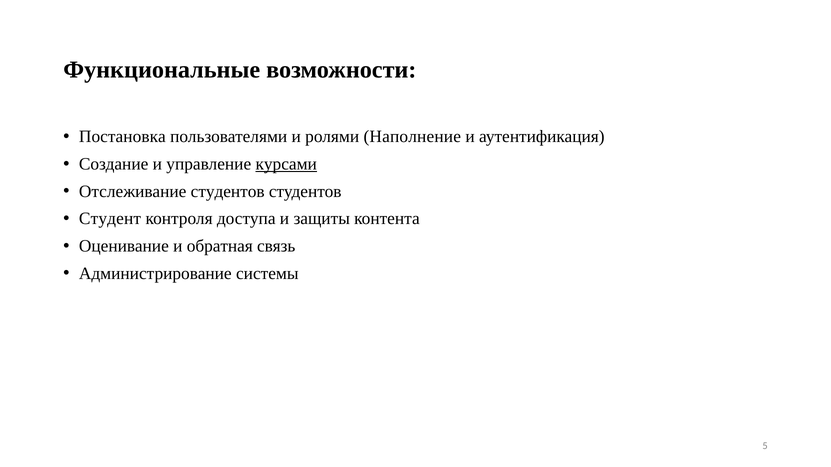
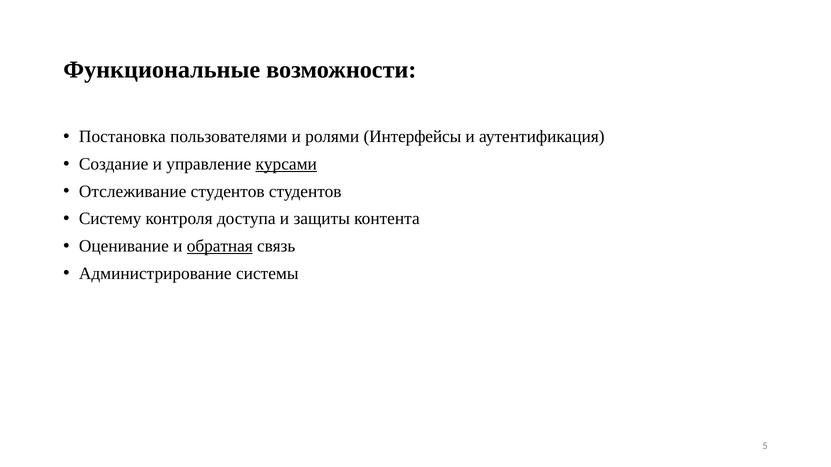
Наполнение: Наполнение -> Интерфейсы
Студент: Студент -> Систему
обратная underline: none -> present
